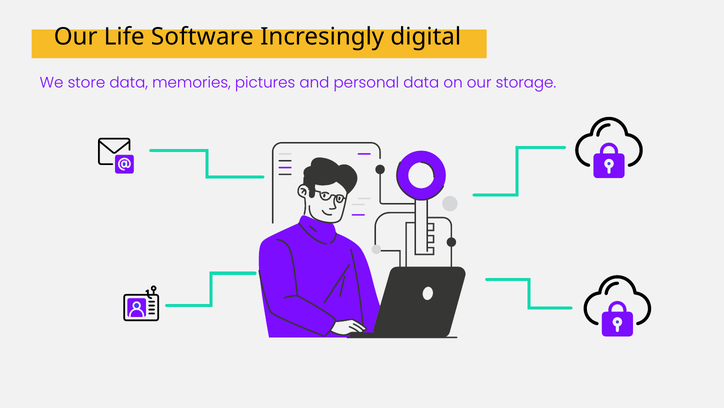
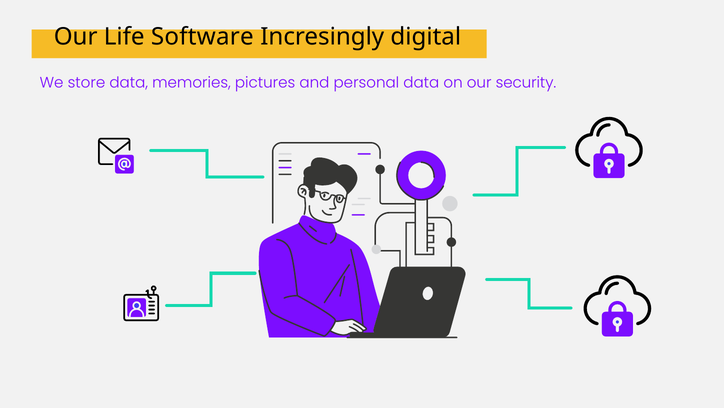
storage: storage -> security
